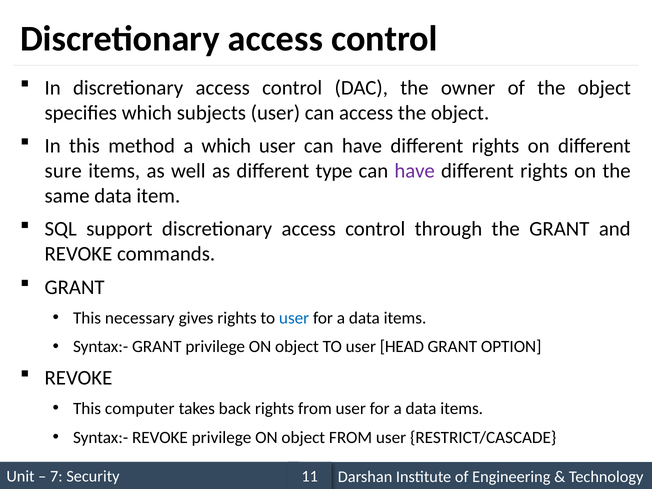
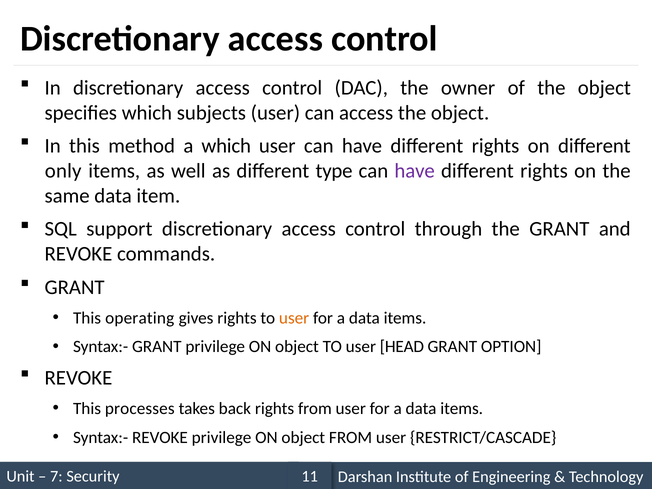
sure: sure -> only
necessary: necessary -> operating
user at (294, 318) colour: blue -> orange
computer: computer -> processes
